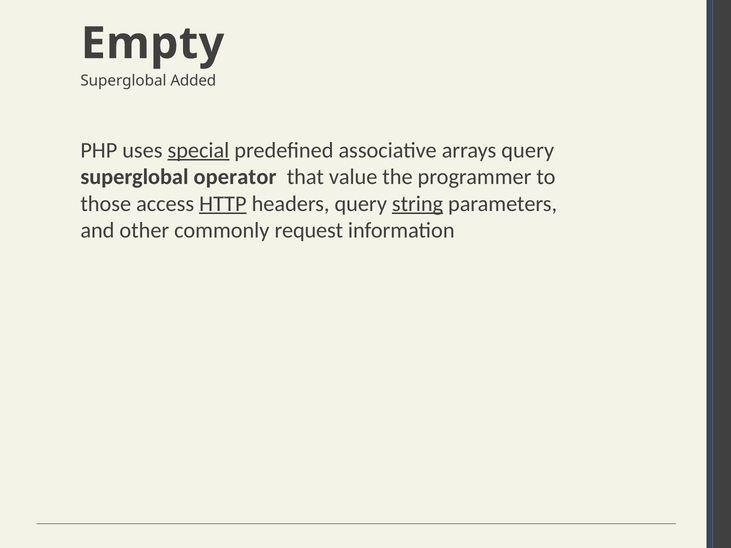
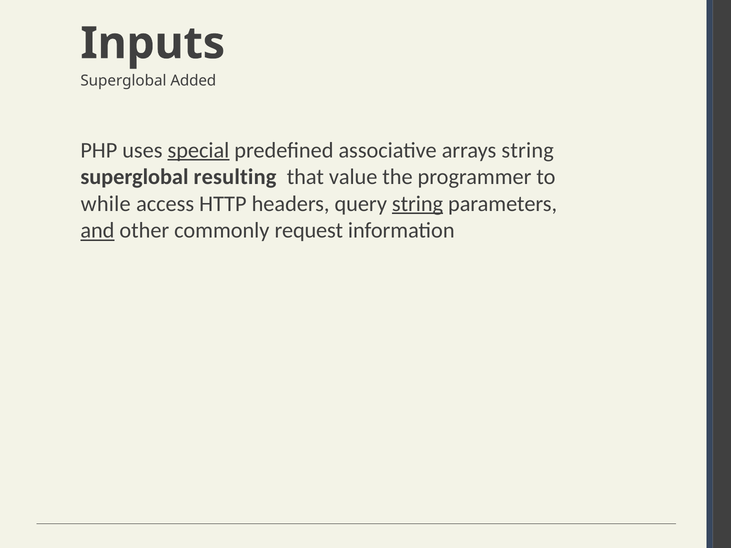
Empty: Empty -> Inputs
arrays query: query -> string
operator: operator -> resulting
those: those -> while
HTTP underline: present -> none
and underline: none -> present
